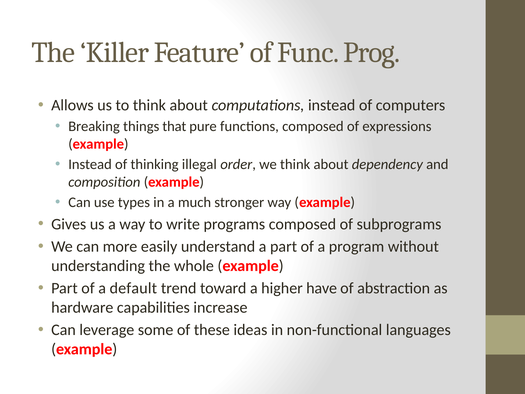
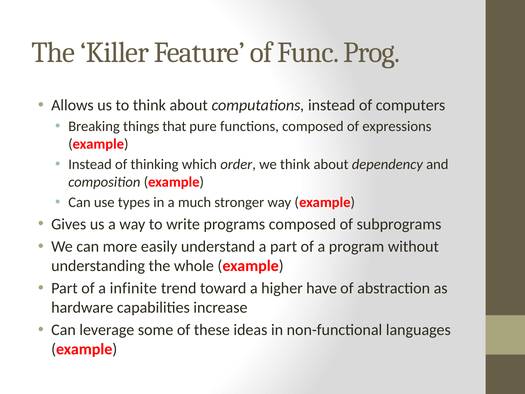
illegal: illegal -> which
default: default -> infinite
